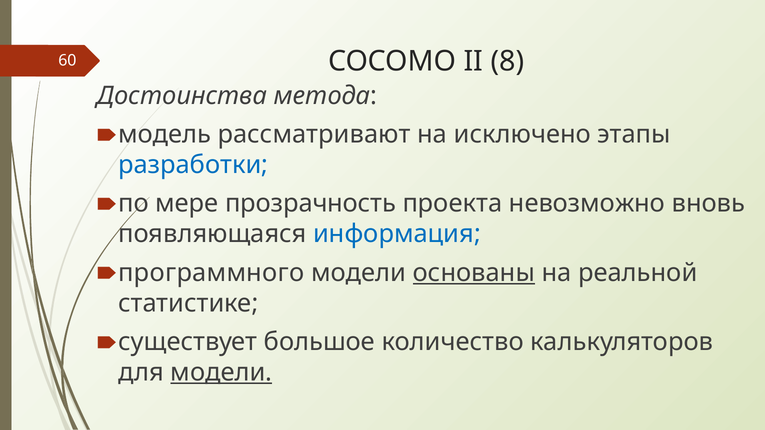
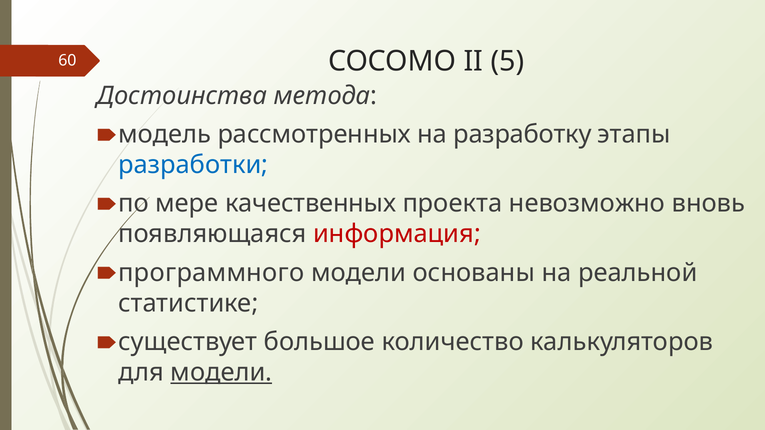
8: 8 -> 5
рассматривают: рассматривают -> рассмотренных
исключено: исключено -> разработку
прозрачность: прозрачность -> качественных
информация colour: blue -> red
основаны underline: present -> none
